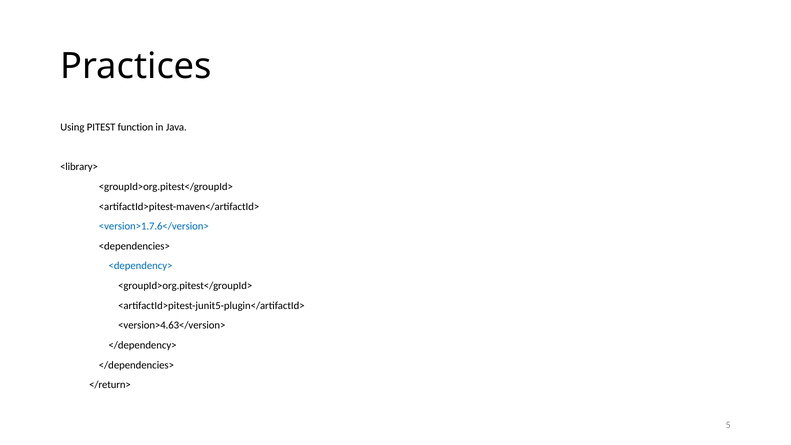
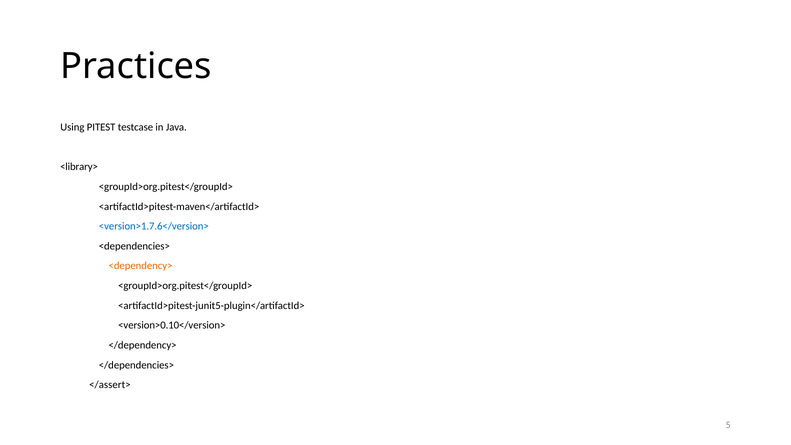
function: function -> testcase
<dependency> colour: blue -> orange
<version>4.63</version>: <version>4.63</version> -> <version>0.10</version>
</return>: </return> -> </assert>
